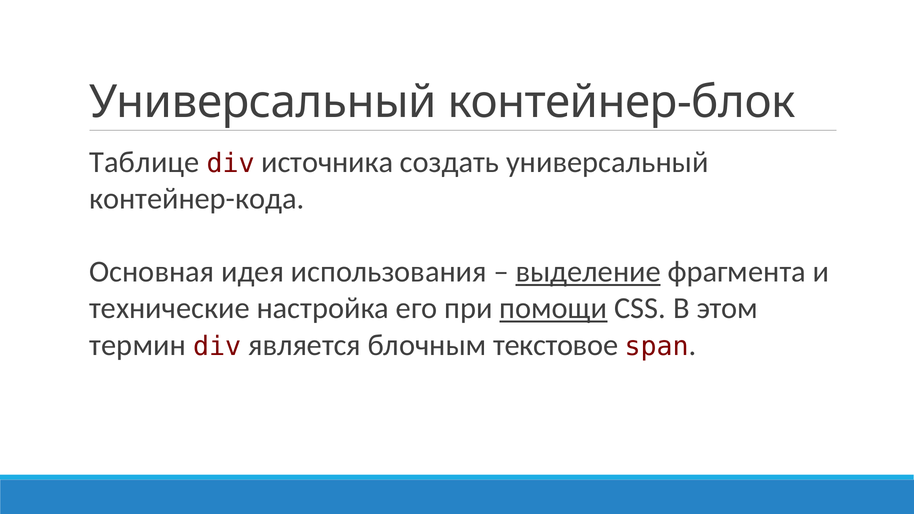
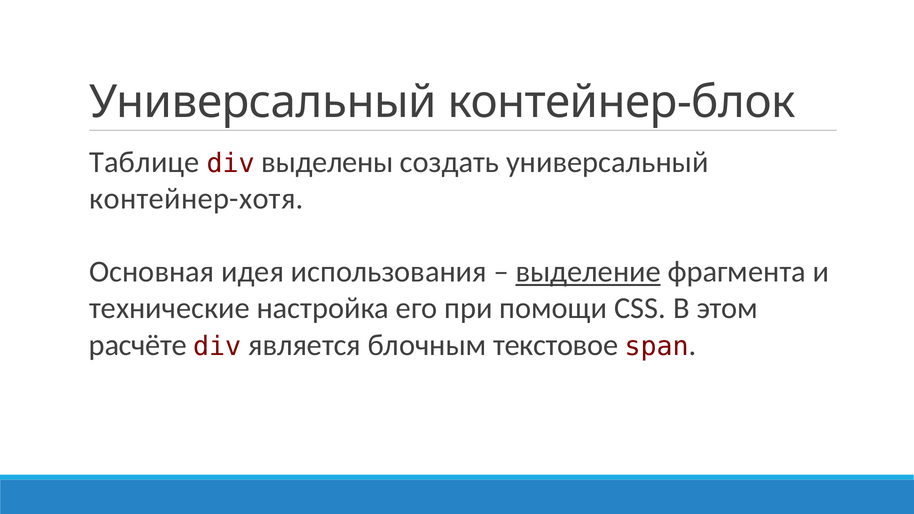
источника: источника -> выделены
контейнер-кода: контейнер-кода -> контейнер-хотя
помощи underline: present -> none
термин: термин -> расчёте
